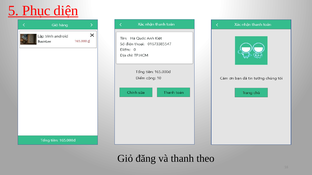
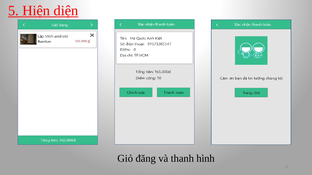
Phục: Phục -> Hiện
theo: theo -> hình
